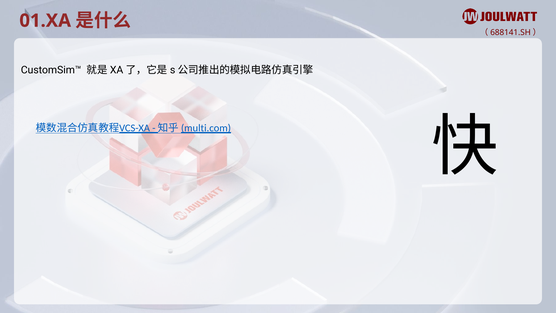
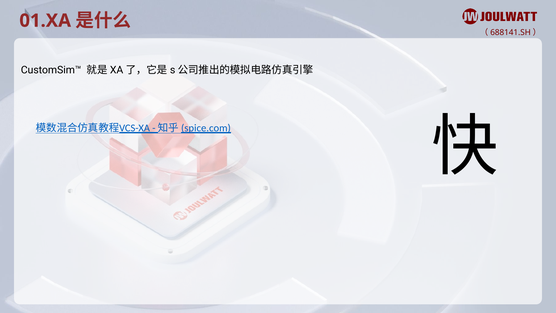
multi.com: multi.com -> spice.com
